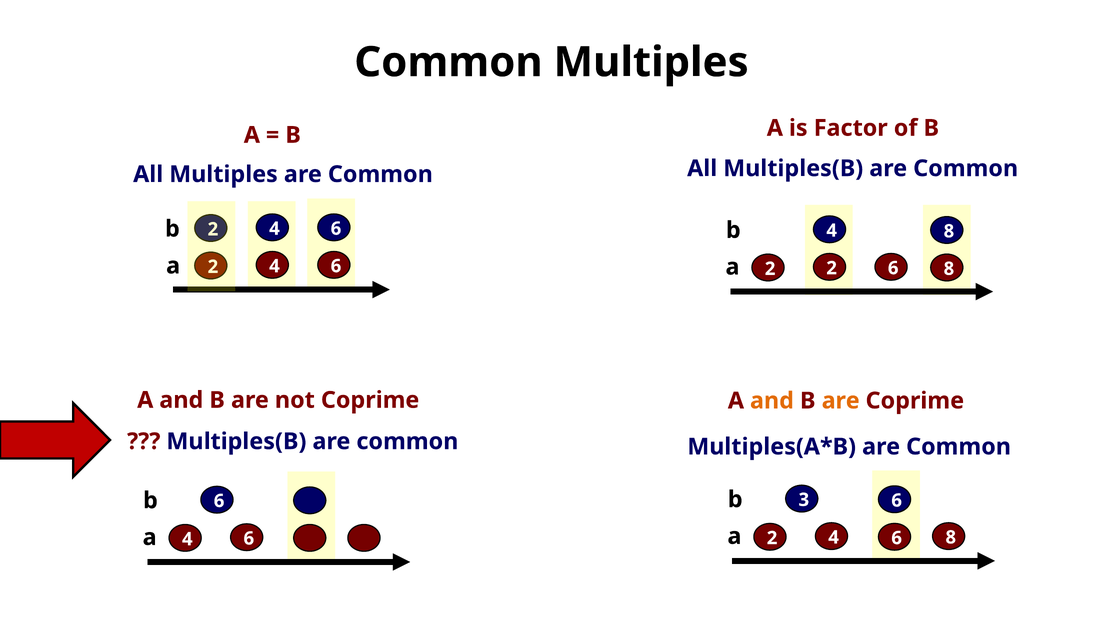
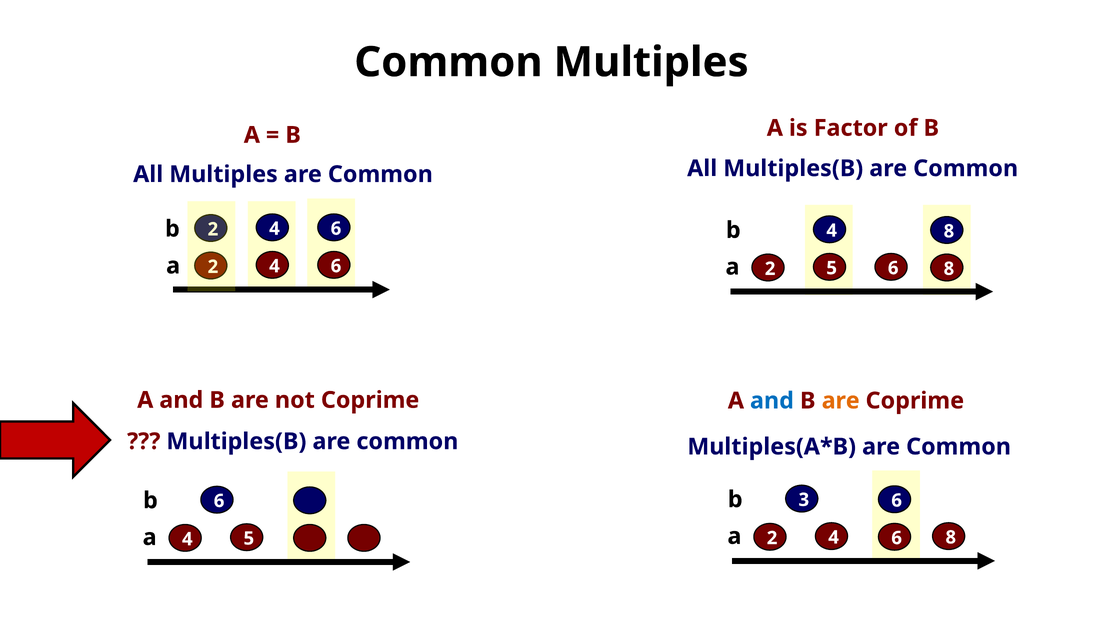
2 at (832, 268): 2 -> 5
and at (772, 400) colour: orange -> blue
6 at (249, 538): 6 -> 5
